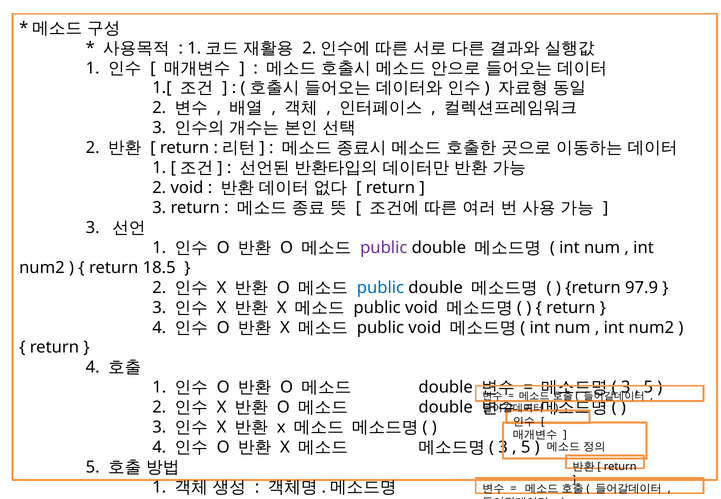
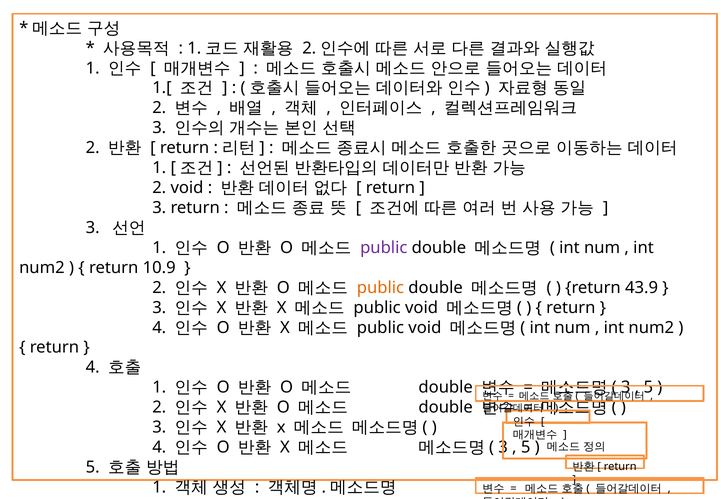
18.5: 18.5 -> 10.9
public at (380, 288) colour: blue -> orange
97.9: 97.9 -> 43.9
